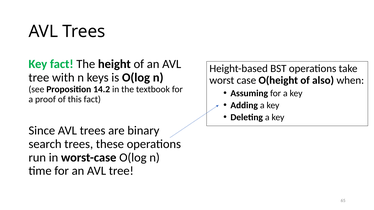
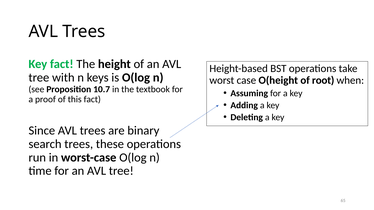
also: also -> root
14.2: 14.2 -> 10.7
